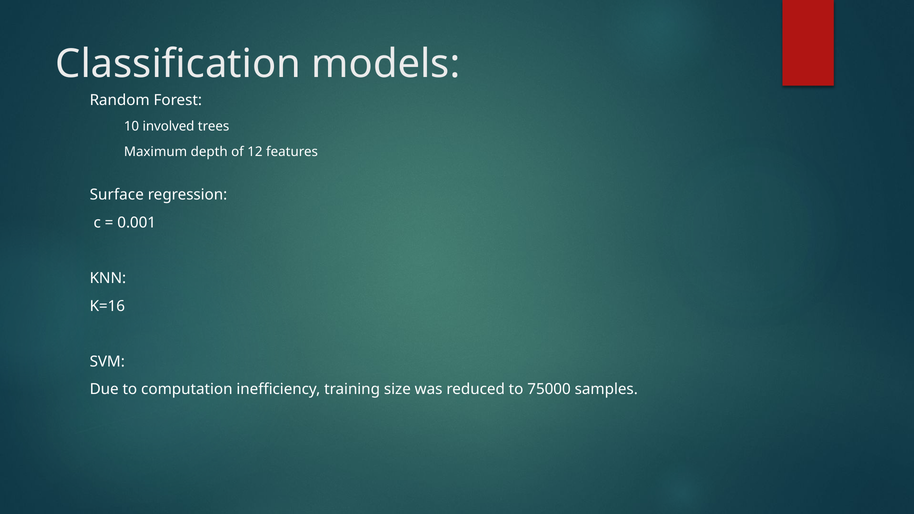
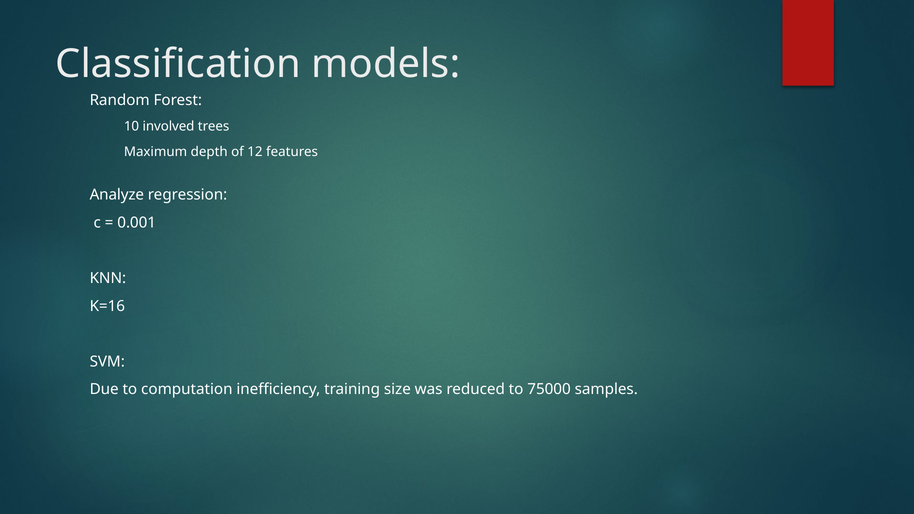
Surface: Surface -> Analyze
